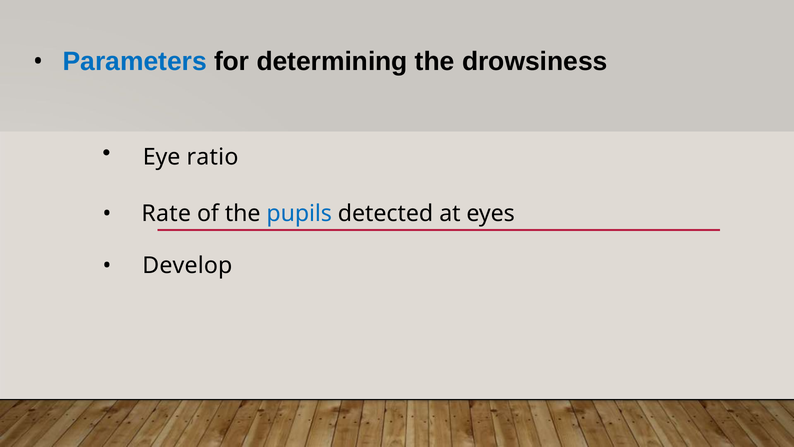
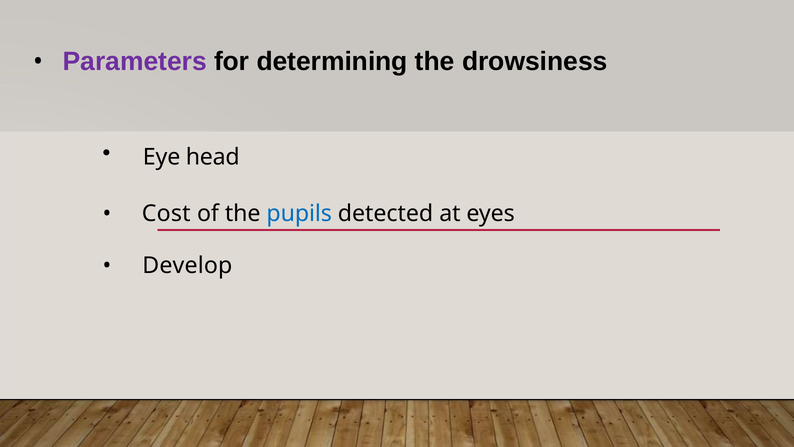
Parameters colour: blue -> purple
ratio: ratio -> head
Rate: Rate -> Cost
